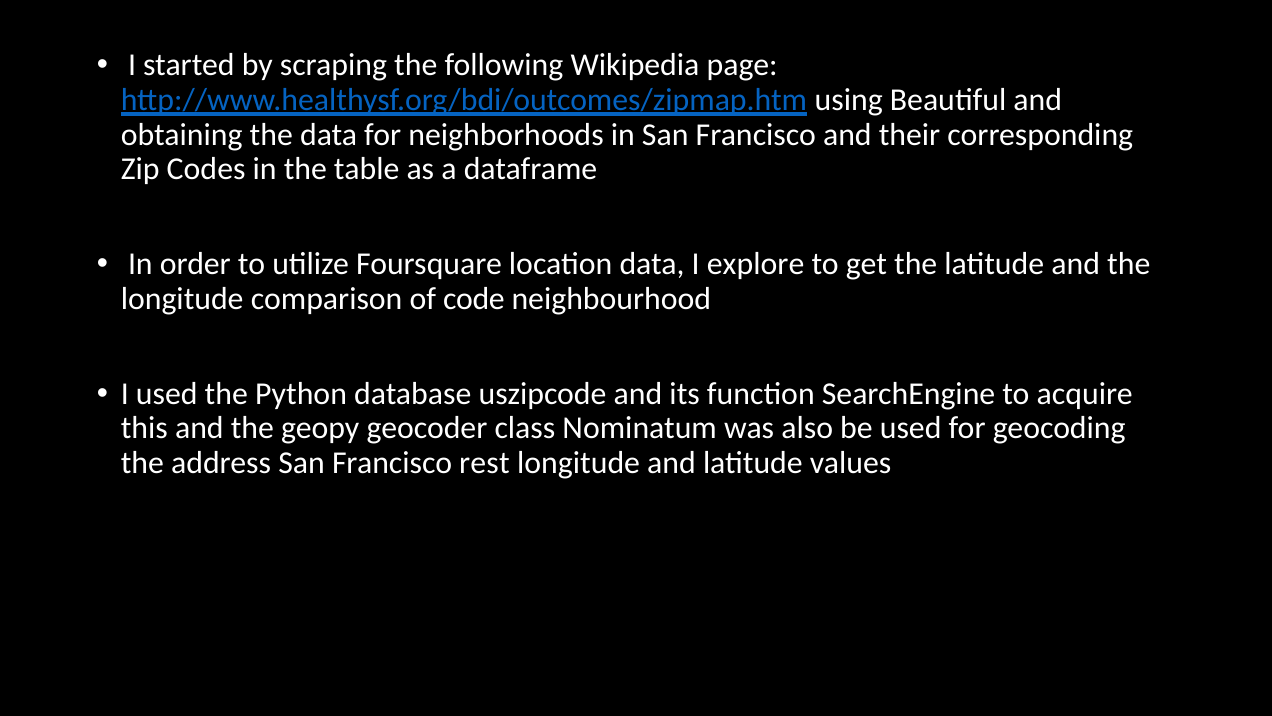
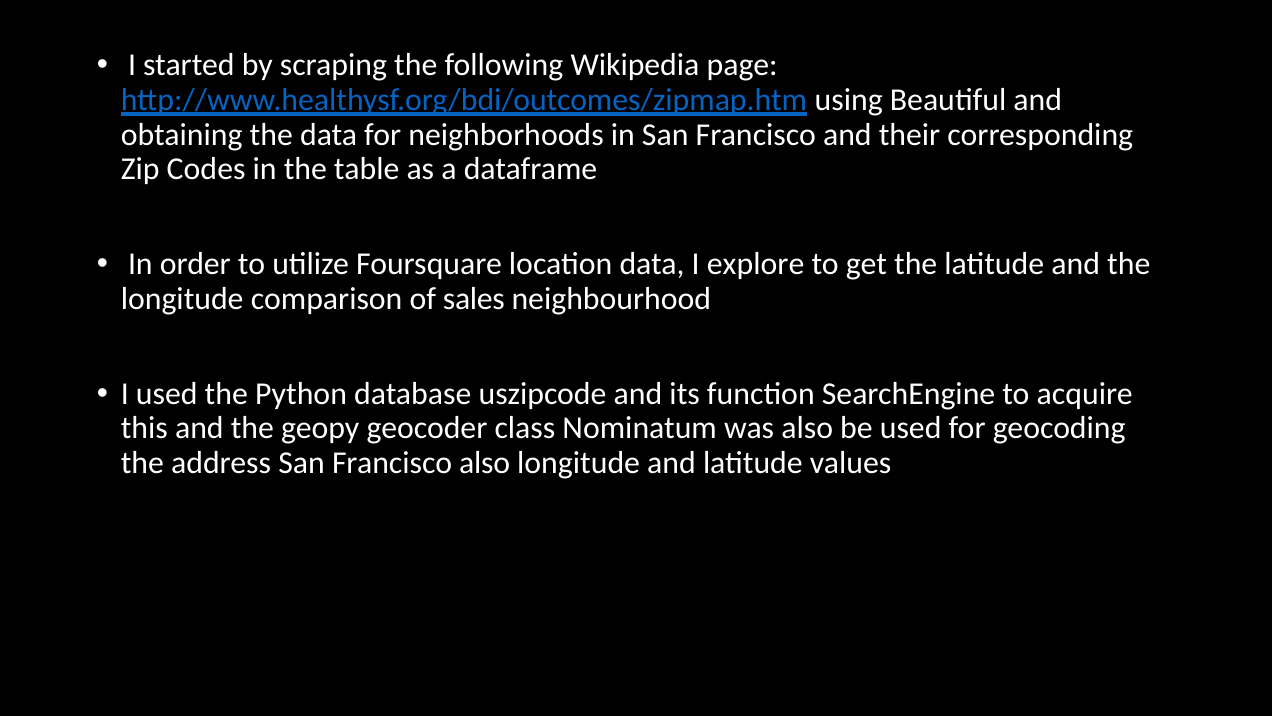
code: code -> sales
Francisco rest: rest -> also
